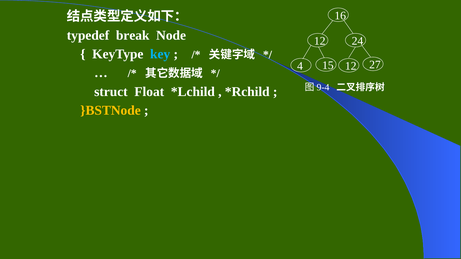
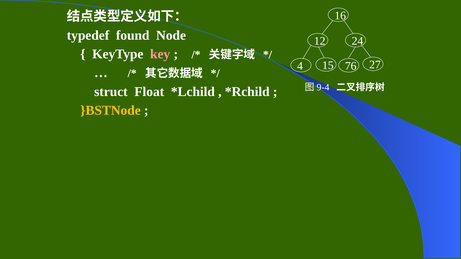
break: break -> found
key colour: light blue -> pink
15 12: 12 -> 76
